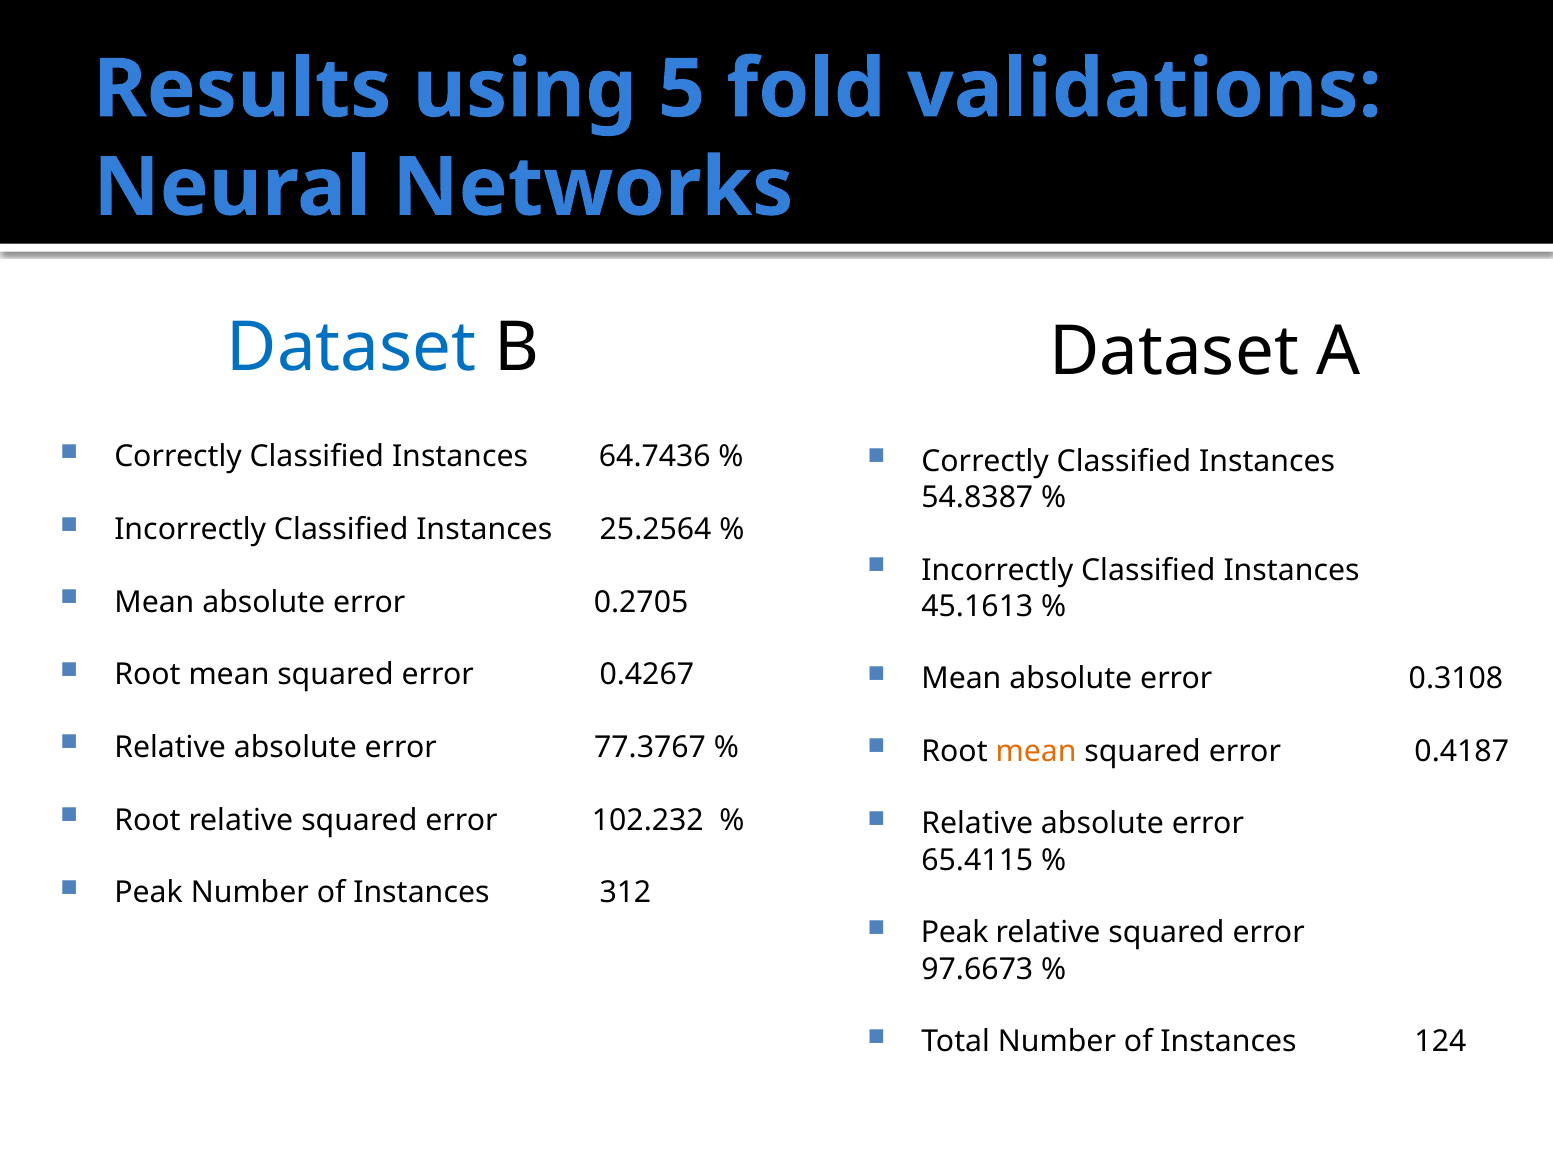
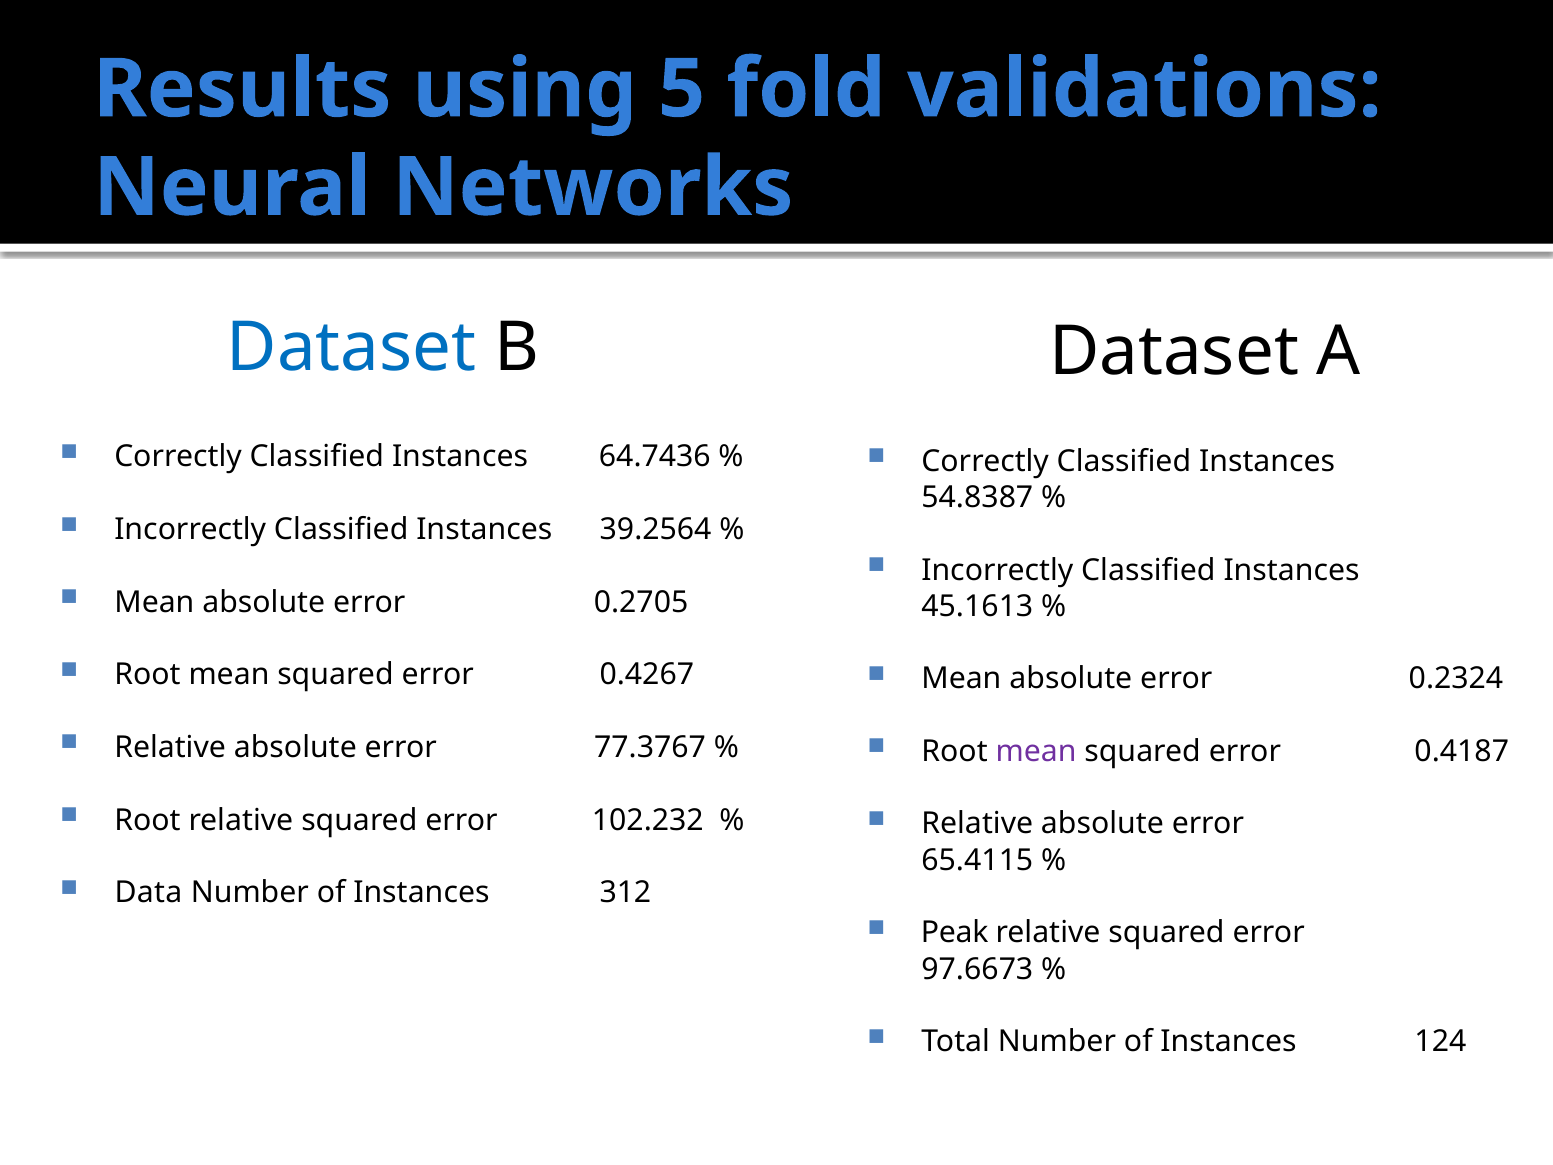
25.2564: 25.2564 -> 39.2564
0.3108: 0.3108 -> 0.2324
mean at (1036, 751) colour: orange -> purple
Peak at (149, 893): Peak -> Data
